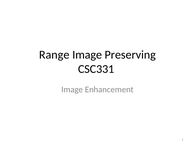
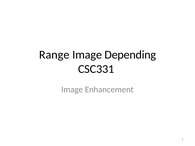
Preserving: Preserving -> Depending
